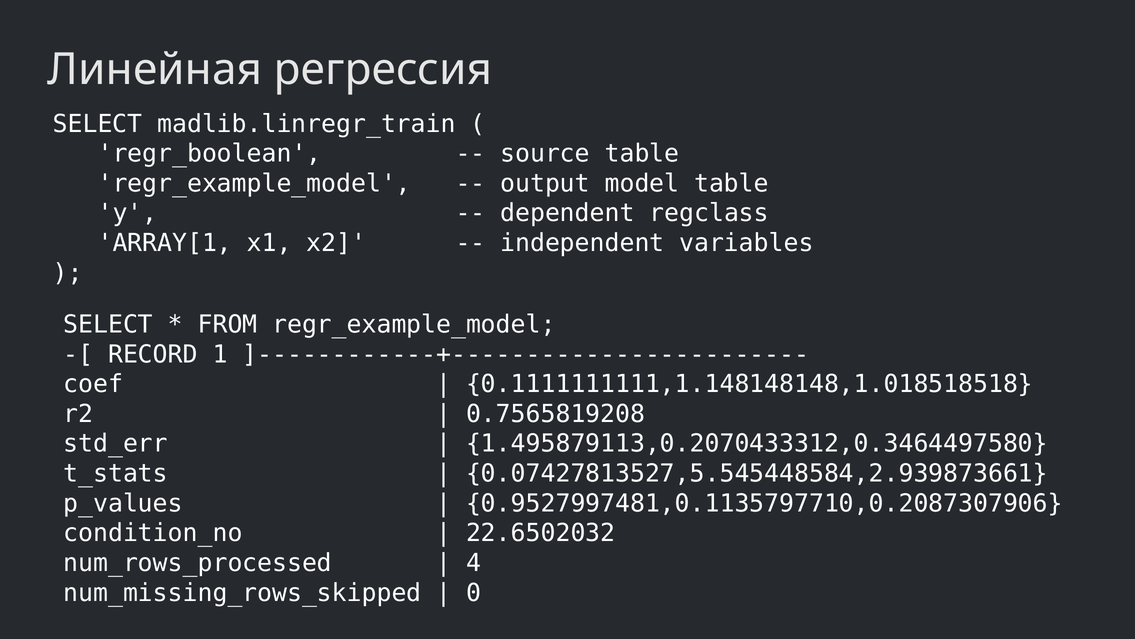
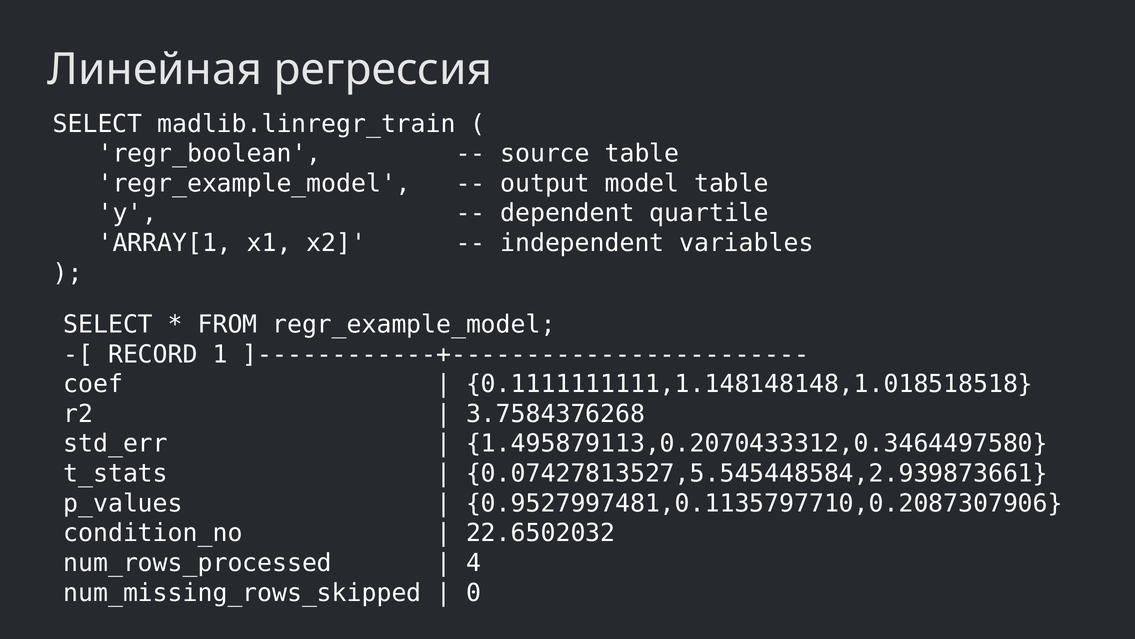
regclass: regclass -> quartile
0.7565819208: 0.7565819208 -> 3.7584376268
